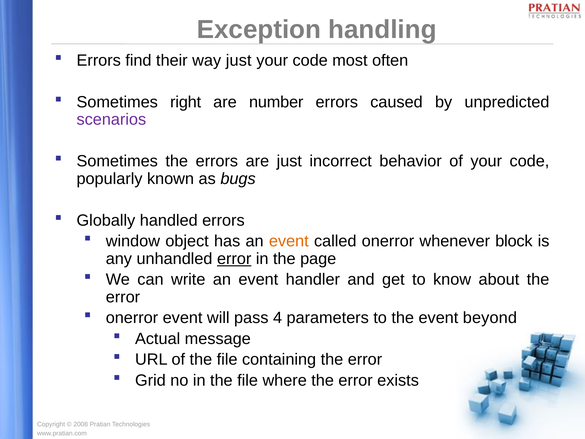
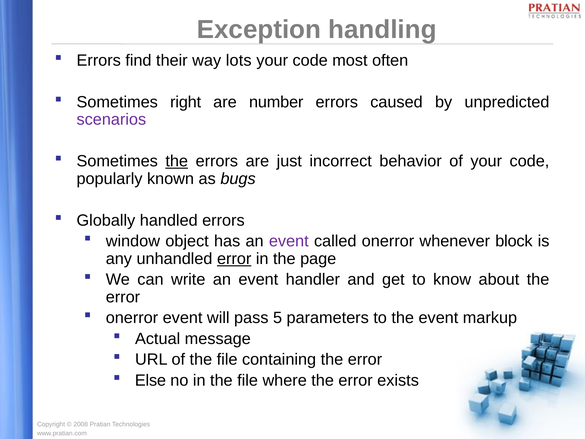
way just: just -> lots
the at (177, 161) underline: none -> present
event at (289, 241) colour: orange -> purple
4: 4 -> 5
beyond: beyond -> markup
Grid: Grid -> Else
